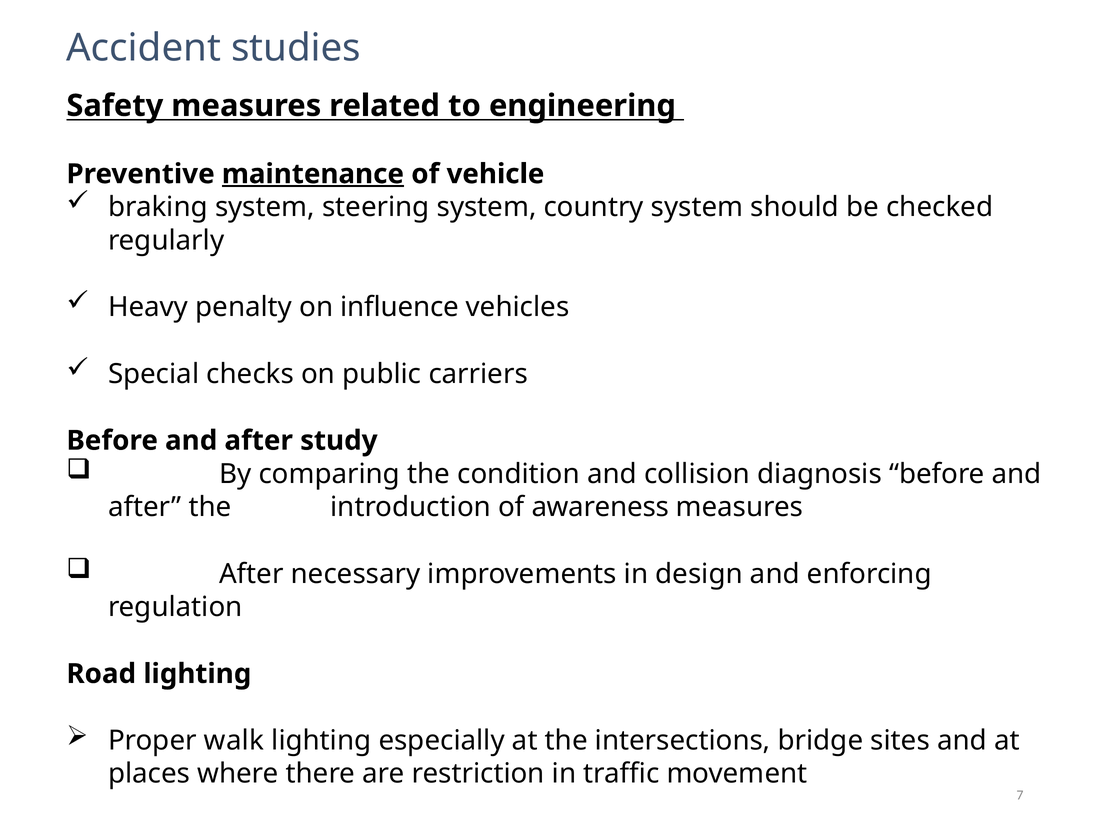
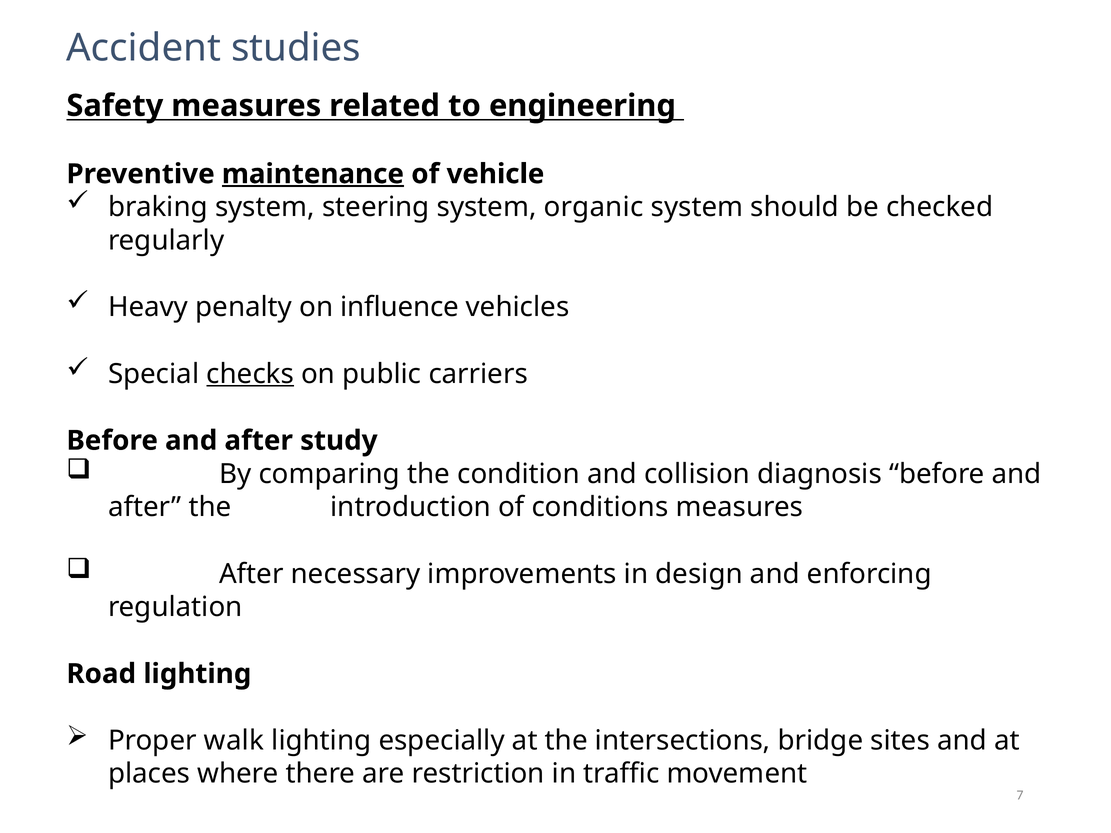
country: country -> organic
checks underline: none -> present
awareness: awareness -> conditions
